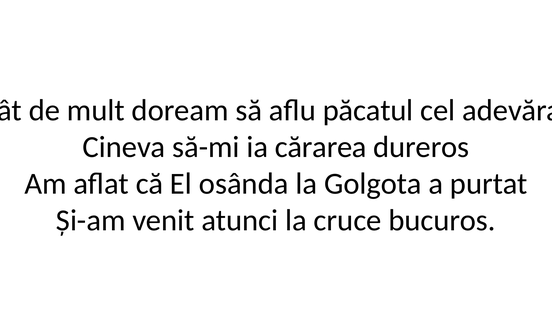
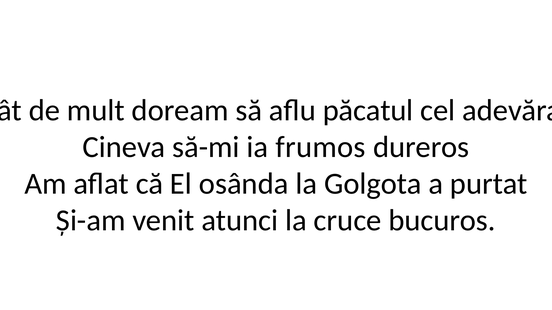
cărarea: cărarea -> frumos
